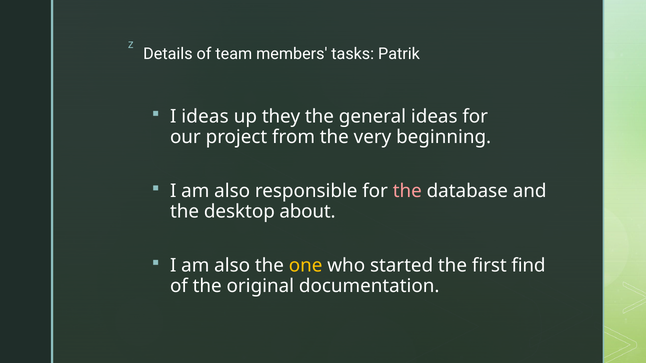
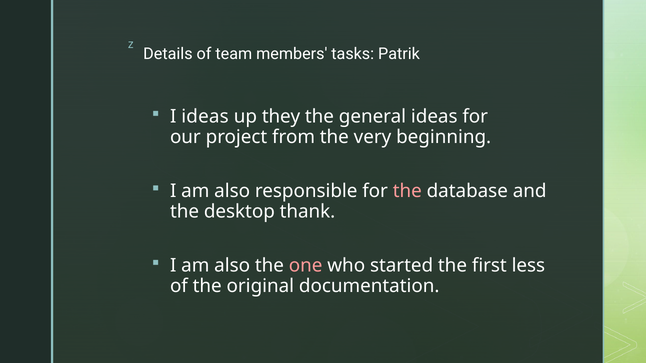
about: about -> thank
one colour: yellow -> pink
find: find -> less
